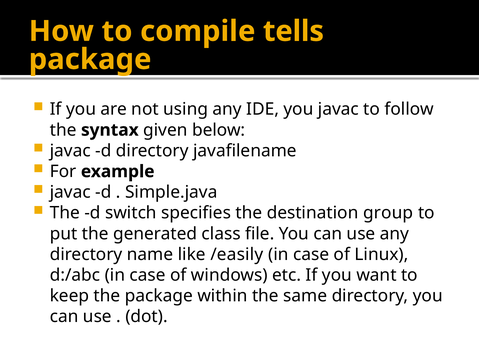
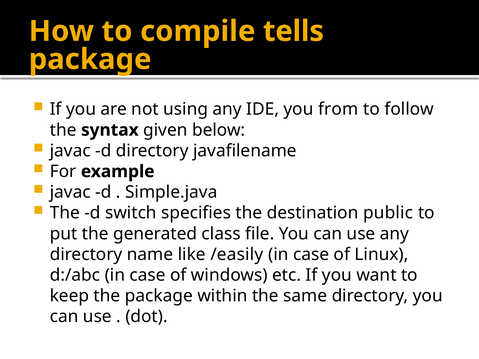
you javac: javac -> from
group: group -> public
